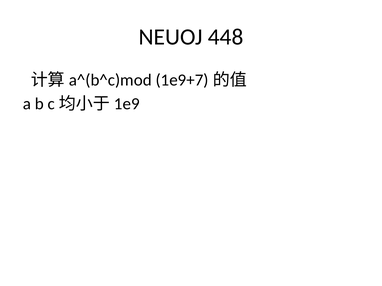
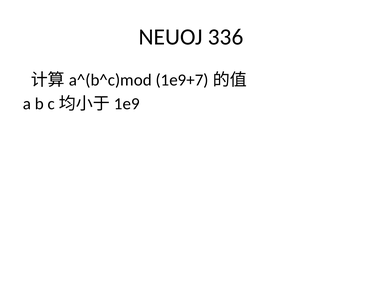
448: 448 -> 336
